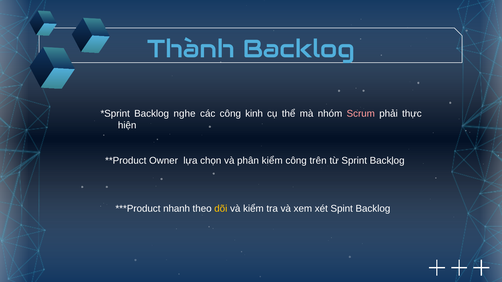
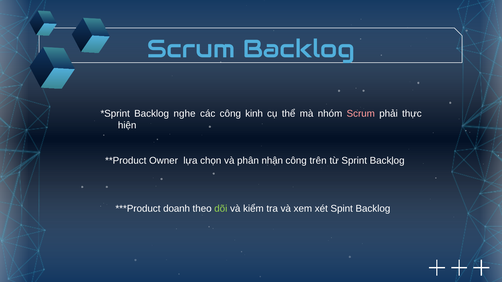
Thành at (191, 49): Thành -> Scrum
phân kiểm: kiểm -> nhận
nhanh: nhanh -> doanh
dõi colour: yellow -> light green
